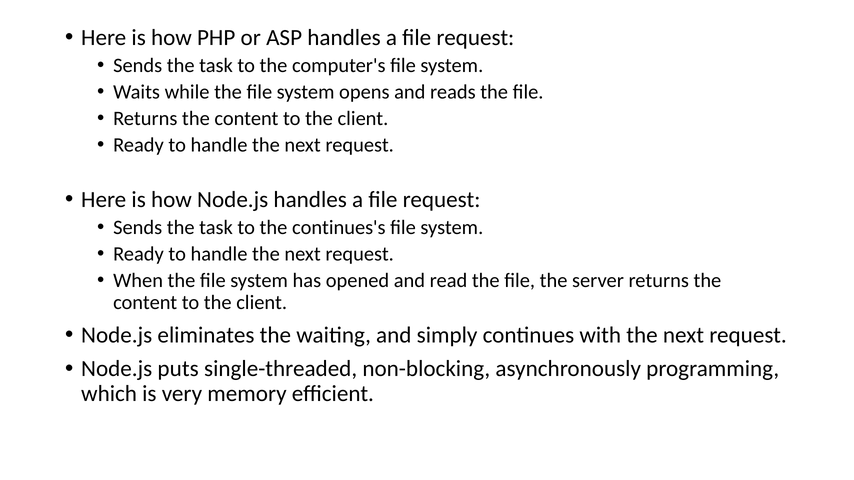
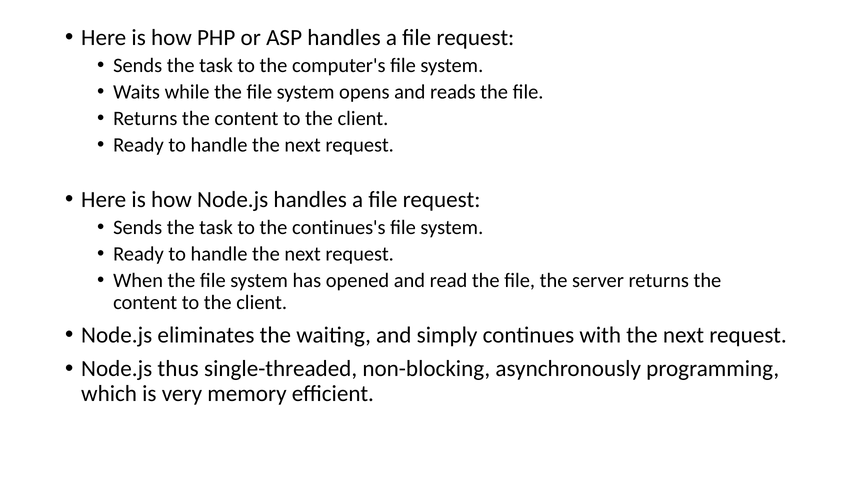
puts: puts -> thus
